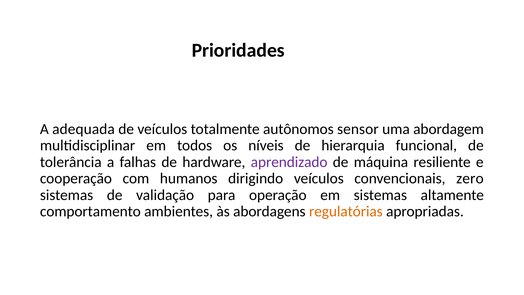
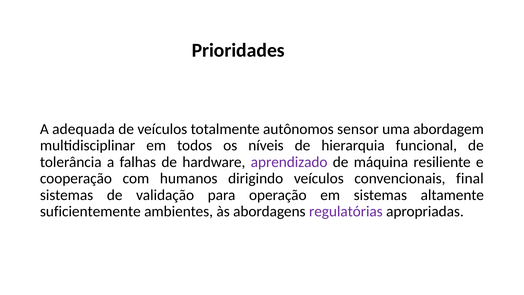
zero: zero -> final
comportamento: comportamento -> suficientemente
regulatórias colour: orange -> purple
